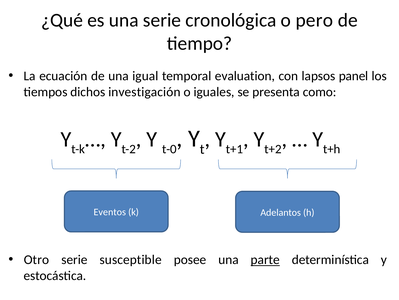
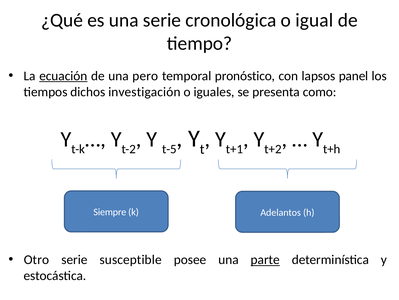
pero: pero -> igual
ecuación underline: none -> present
igual: igual -> pero
evaluation: evaluation -> pronóstico
t-0: t-0 -> t-5
Eventos: Eventos -> Siempre
